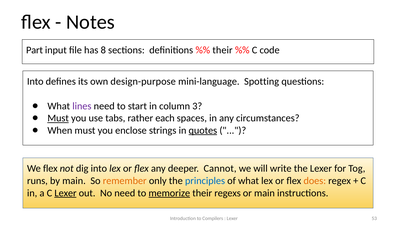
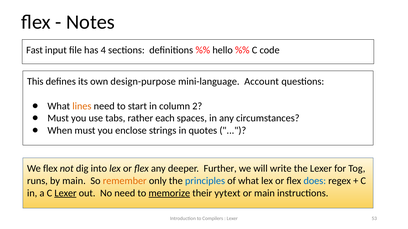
Part: Part -> Fast
8: 8 -> 4
their at (223, 50): their -> hello
Into at (35, 82): Into -> This
Spotting: Spotting -> Account
lines colour: purple -> orange
3: 3 -> 2
Must at (58, 118) underline: present -> none
quotes underline: present -> none
Cannot: Cannot -> Further
does colour: orange -> blue
regexs: regexs -> yytext
